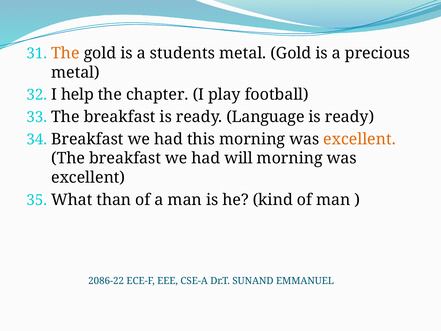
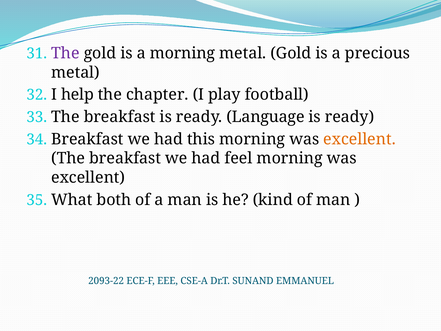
The at (65, 53) colour: orange -> purple
a students: students -> morning
will: will -> feel
than: than -> both
2086-22: 2086-22 -> 2093-22
